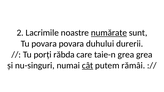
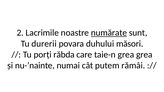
Tu povara: povara -> durerii
durerii: durerii -> măsori
nu-singuri: nu-singuri -> nu-ʼnainte
cât underline: present -> none
